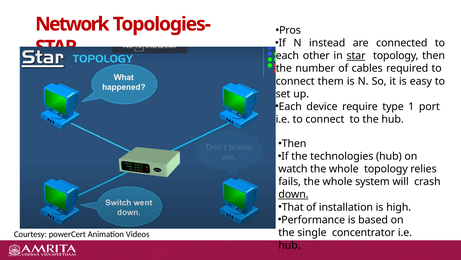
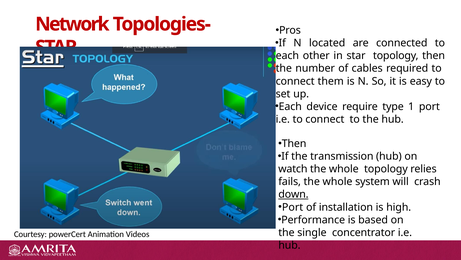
instead: instead -> located
star at (356, 56) underline: present -> none
technologies: technologies -> transmission
That at (293, 207): That -> Port
